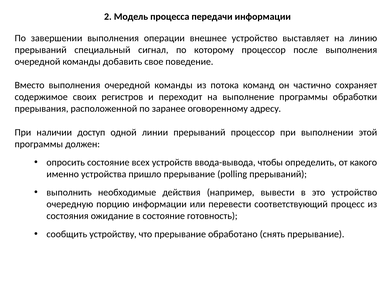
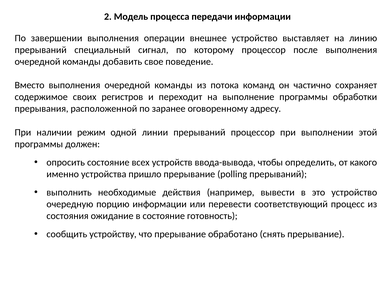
доступ: доступ -> режим
